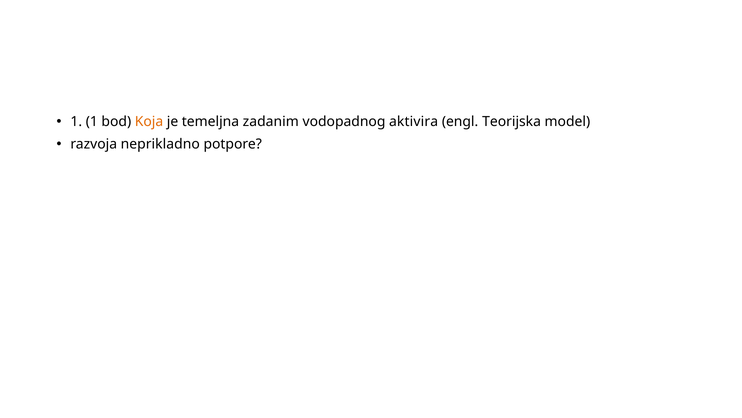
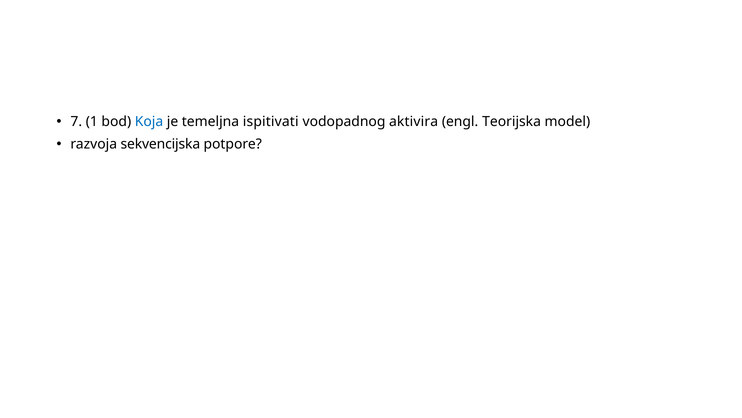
1 at (76, 121): 1 -> 7
Koja colour: orange -> blue
zadanim: zadanim -> ispitivati
neprikladno: neprikladno -> sekvencijska
